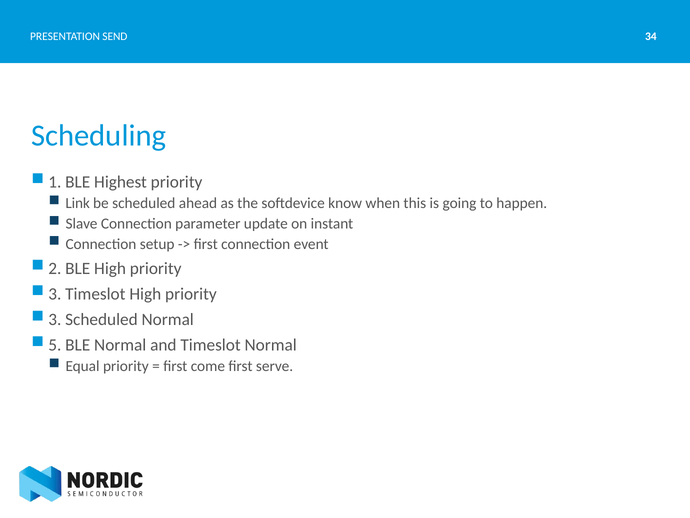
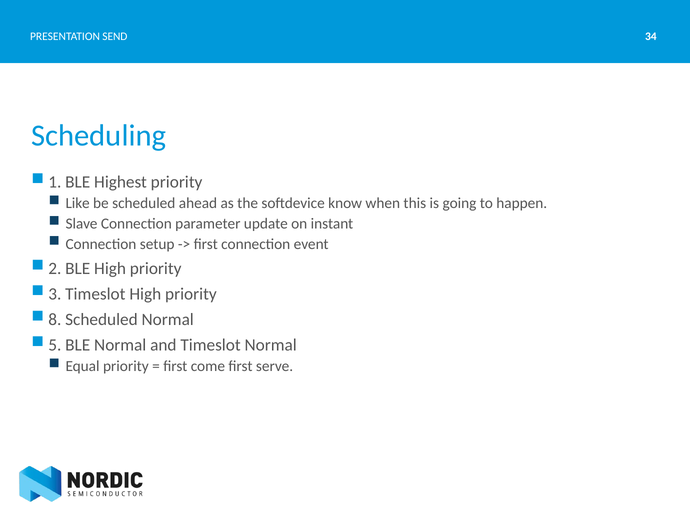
Link: Link -> Like
3 at (55, 319): 3 -> 8
